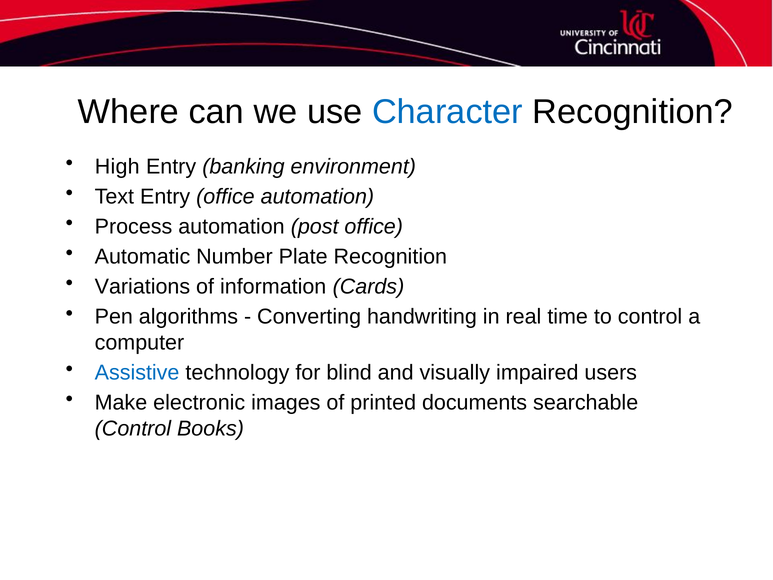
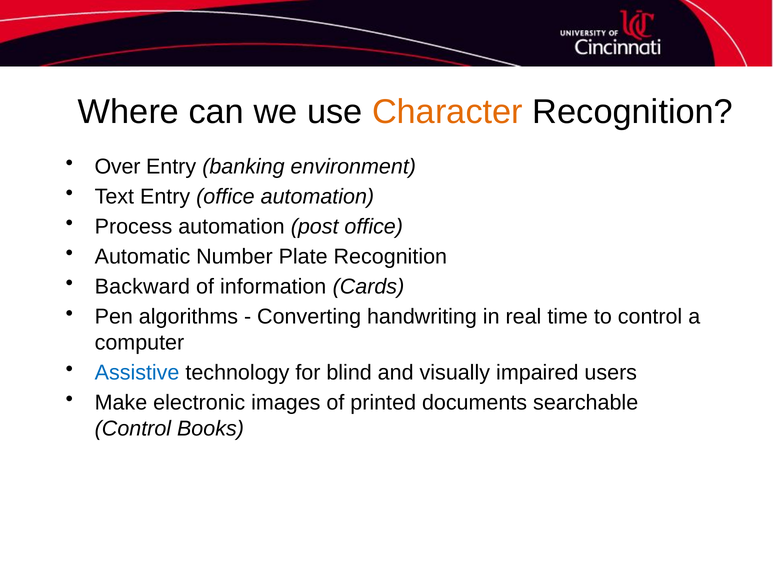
Character colour: blue -> orange
High: High -> Over
Variations: Variations -> Backward
